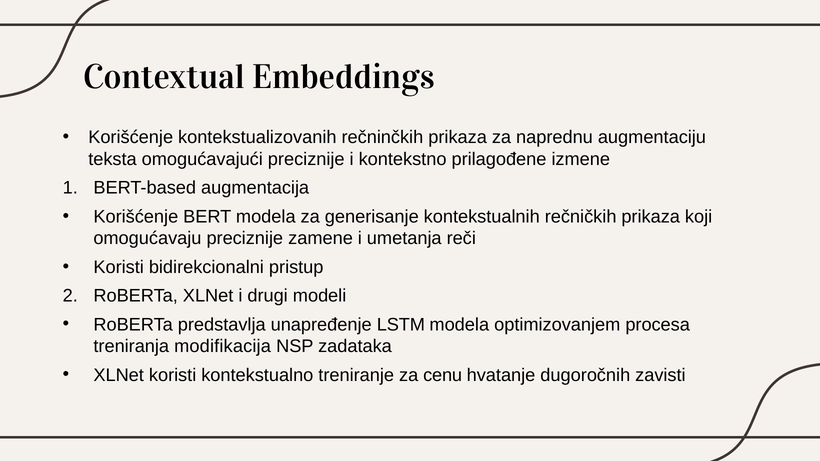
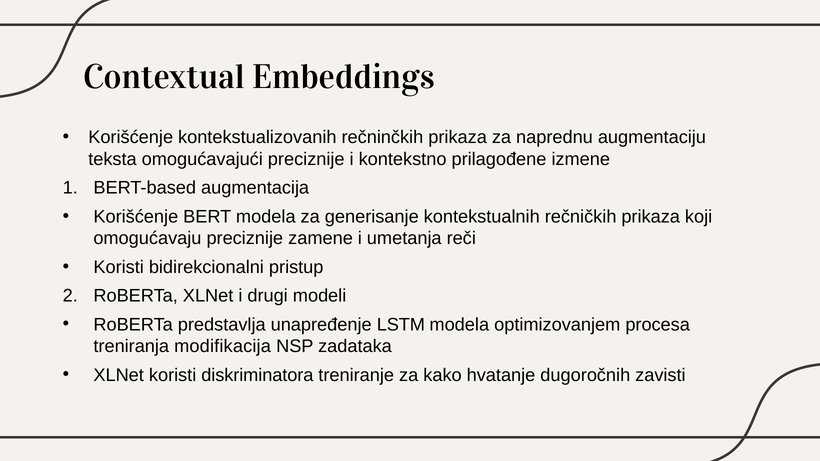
kontekstualno: kontekstualno -> diskriminatora
cenu: cenu -> kako
